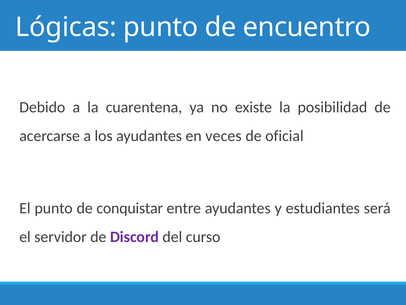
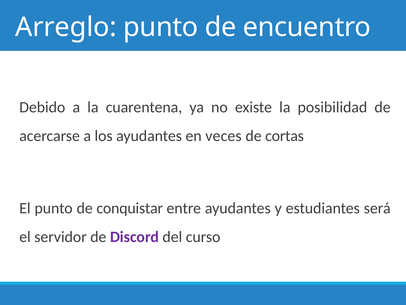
Lógicas: Lógicas -> Arreglo
oficial: oficial -> cortas
